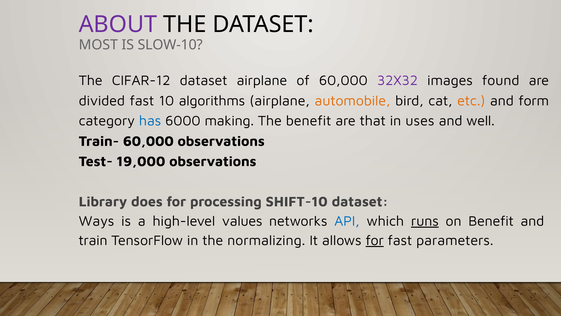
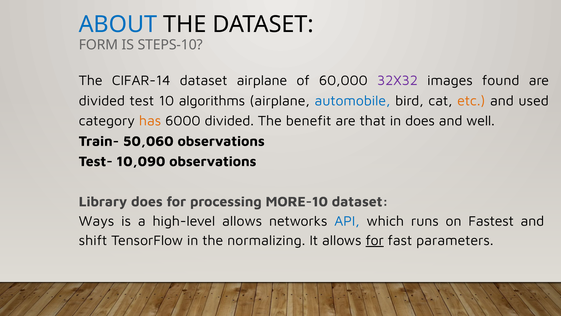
ABOUT colour: purple -> blue
MOST: MOST -> FORM
SLOW-10: SLOW-10 -> STEPS-10
CIFAR-12: CIFAR-12 -> CIFAR-14
divided fast: fast -> test
automobile colour: orange -> blue
form: form -> used
has colour: blue -> orange
6000 making: making -> divided
in uses: uses -> does
Train- 60,000: 60,000 -> 50,060
19,000: 19,000 -> 10,090
SHIFT-10: SHIFT-10 -> MORE-10
high-level values: values -> allows
runs underline: present -> none
on Benefit: Benefit -> Fastest
train: train -> shift
